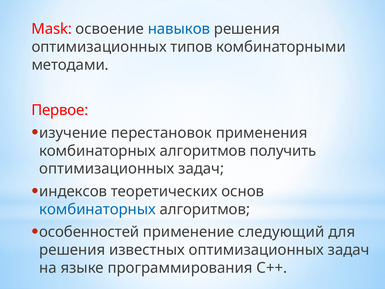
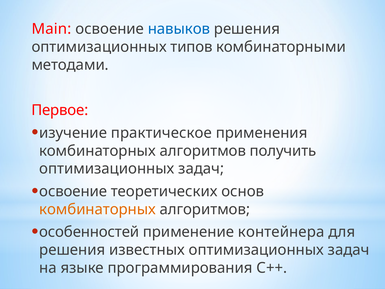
Mask: Mask -> Main
перестановок: перестановок -> практическое
индексов at (73, 191): индексов -> освоение
комбинаторных at (97, 209) colour: blue -> orange
следующий: следующий -> контейнера
